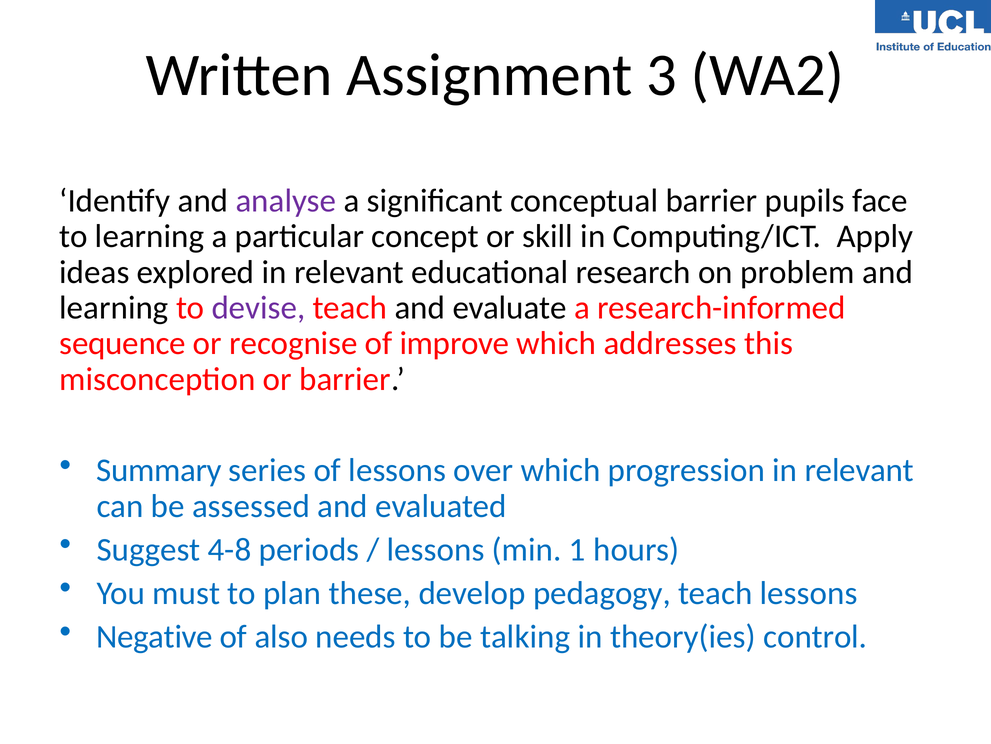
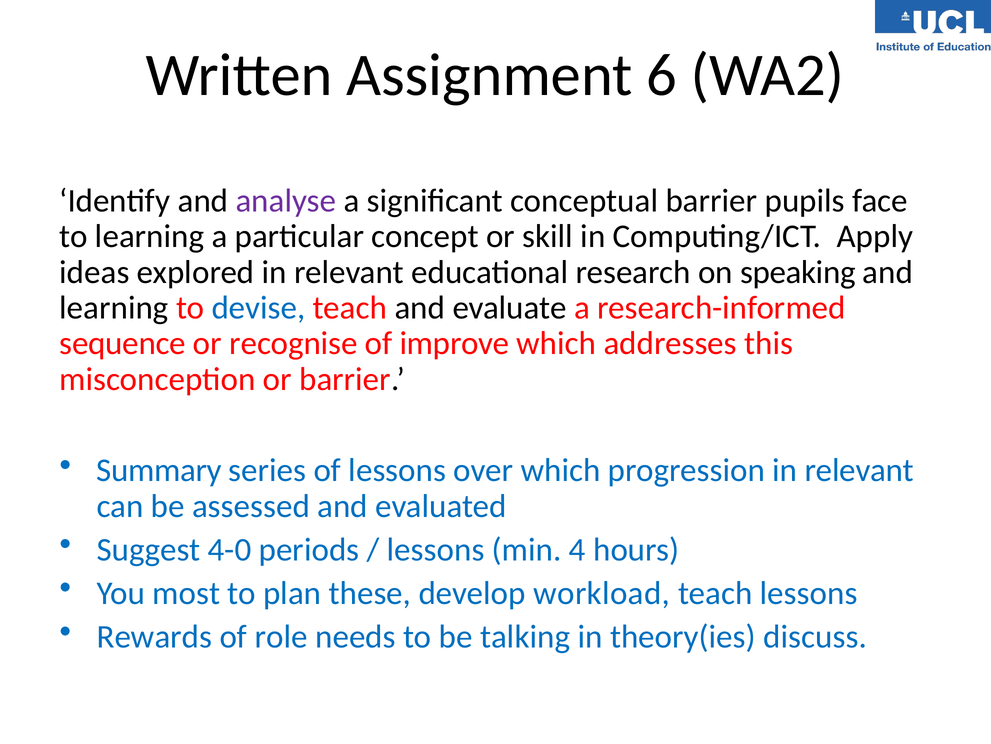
3: 3 -> 6
problem: problem -> speaking
devise colour: purple -> blue
4-8: 4-8 -> 4-0
1: 1 -> 4
must: must -> most
pedagogy: pedagogy -> workload
Negative: Negative -> Rewards
also: also -> role
control: control -> discuss
